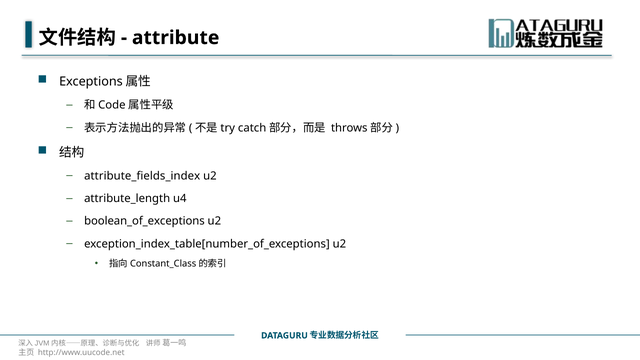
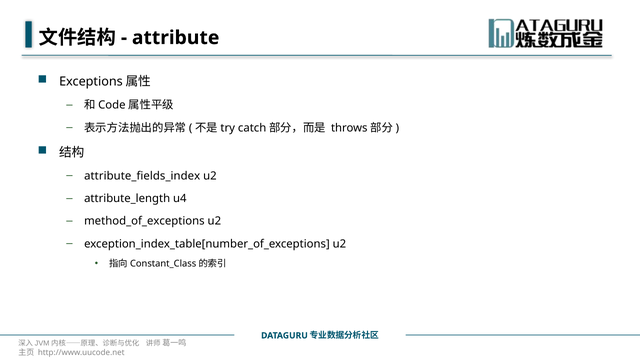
boolean_of_exceptions: boolean_of_exceptions -> method_of_exceptions
